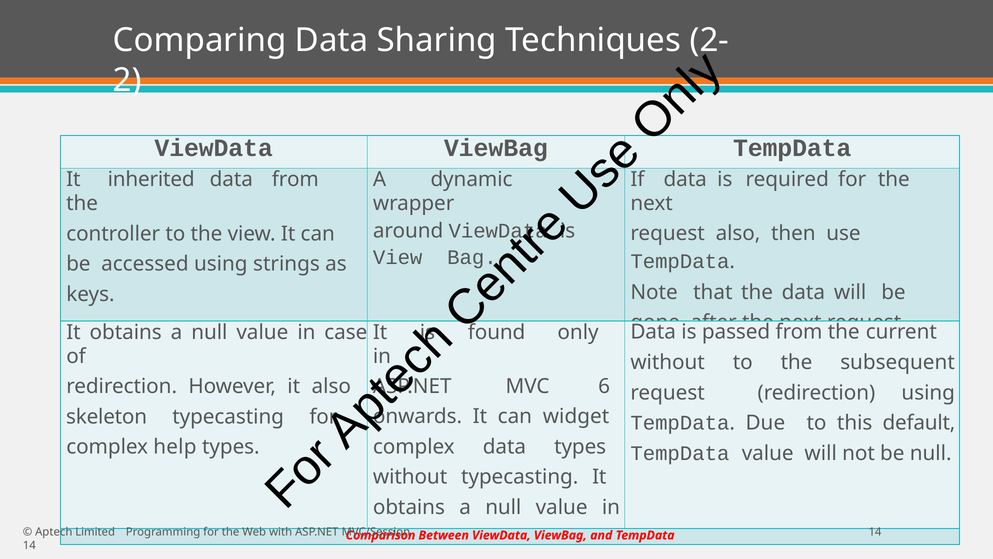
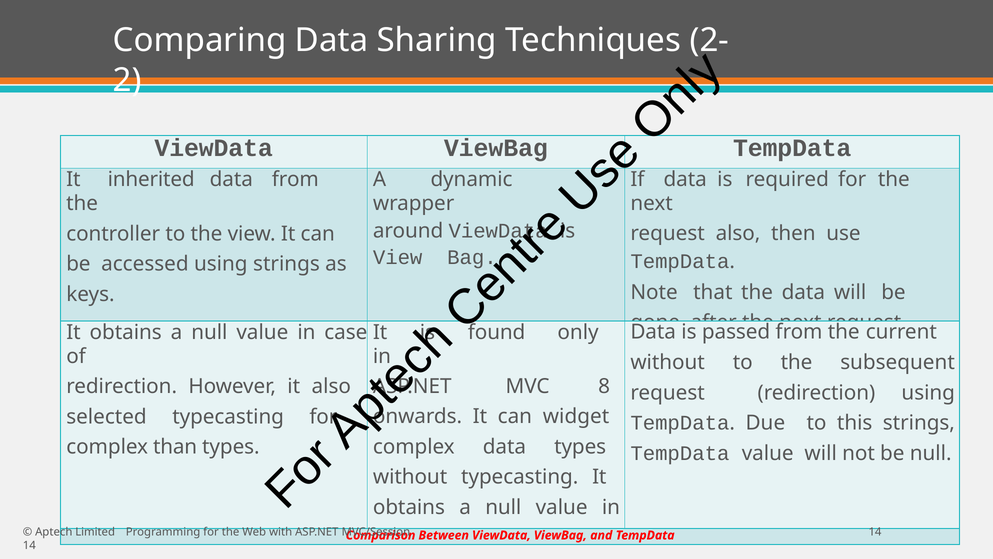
6: 6 -> 8
skeleton: skeleton -> selected
this default: default -> strings
help: help -> than
